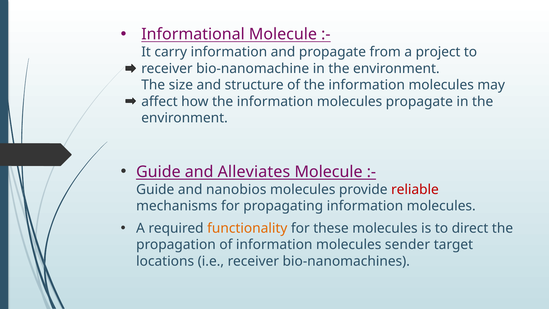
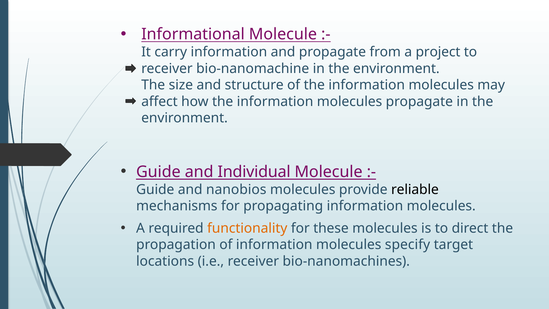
Alleviates: Alleviates -> Individual
reliable colour: red -> black
sender: sender -> specify
